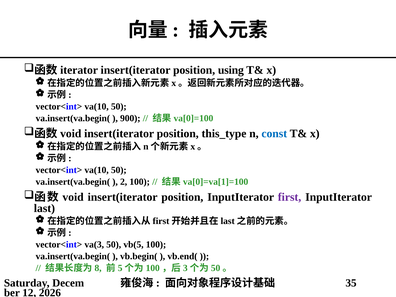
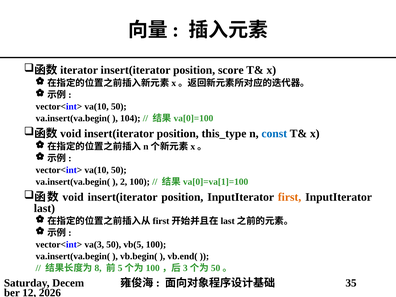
using: using -> score
900: 900 -> 104
first colour: purple -> orange
